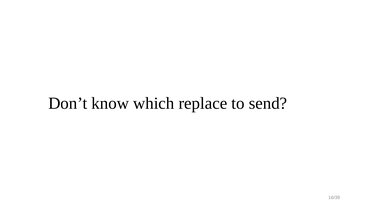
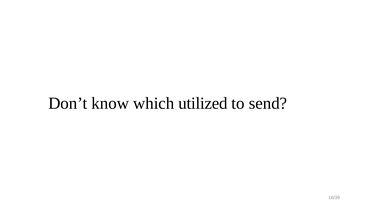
replace: replace -> utilized
